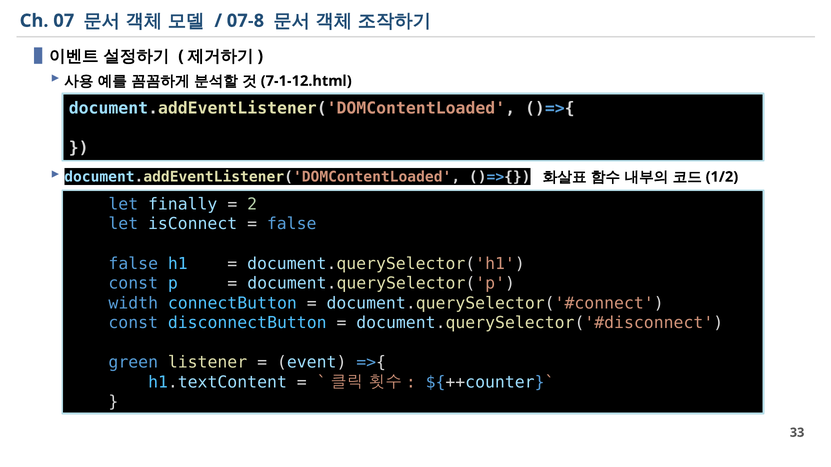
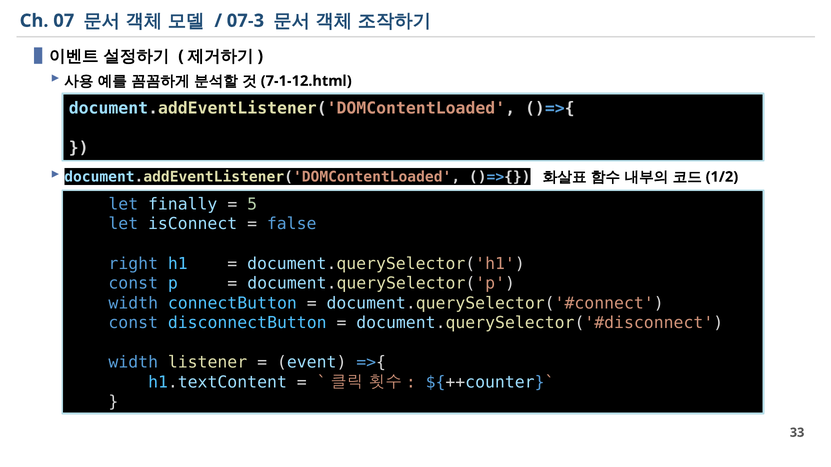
07-8: 07-8 -> 07-3
2: 2 -> 5
false at (133, 264): false -> right
green at (133, 363): green -> width
